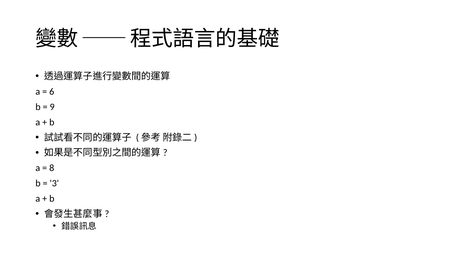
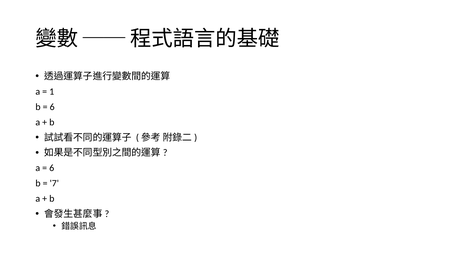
6: 6 -> 1
9 at (52, 107): 9 -> 6
8 at (52, 168): 8 -> 6
3: 3 -> 7
